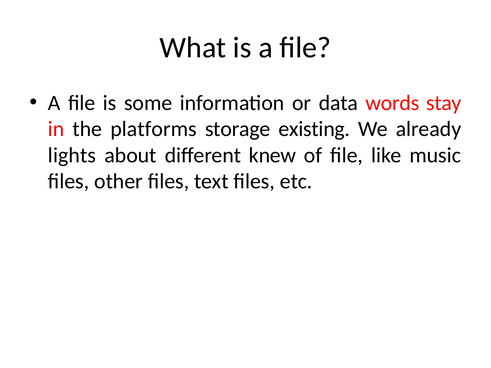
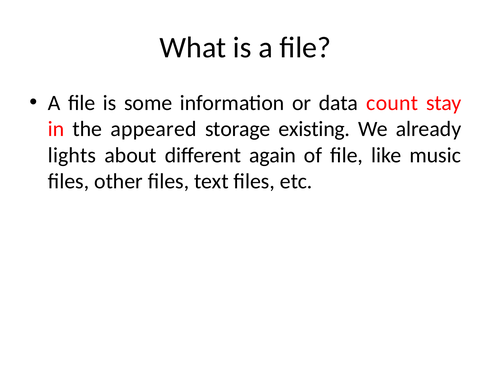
words: words -> count
platforms: platforms -> appeared
knew: knew -> again
